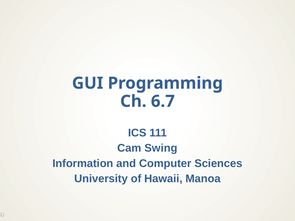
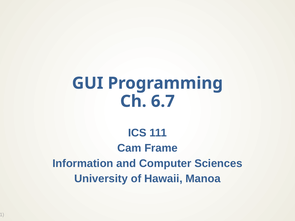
Swing: Swing -> Frame
